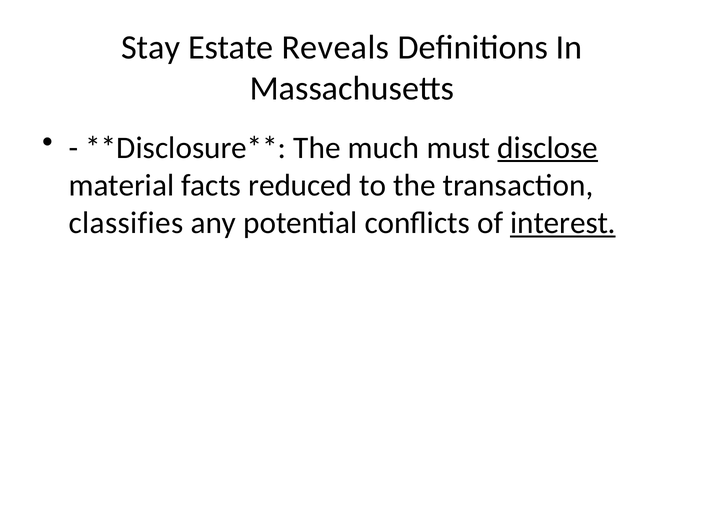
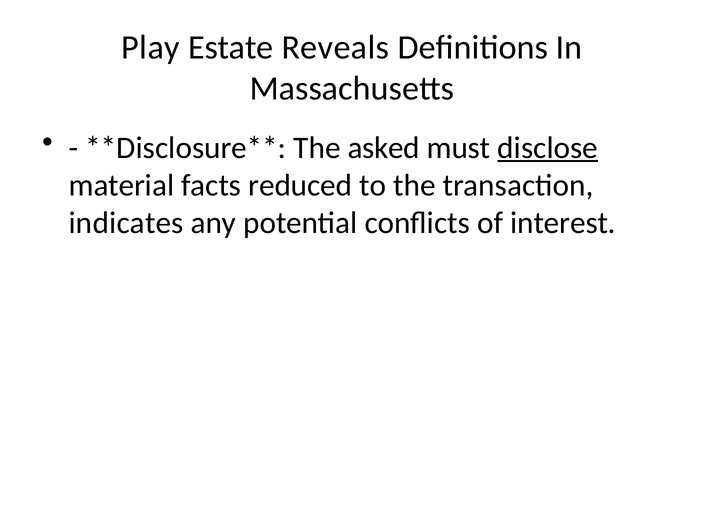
Stay: Stay -> Play
much: much -> asked
classifies: classifies -> indicates
interest underline: present -> none
